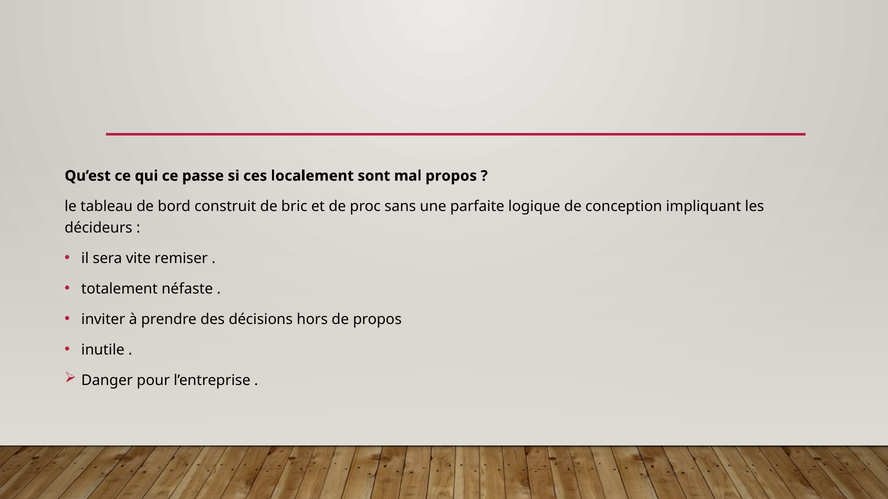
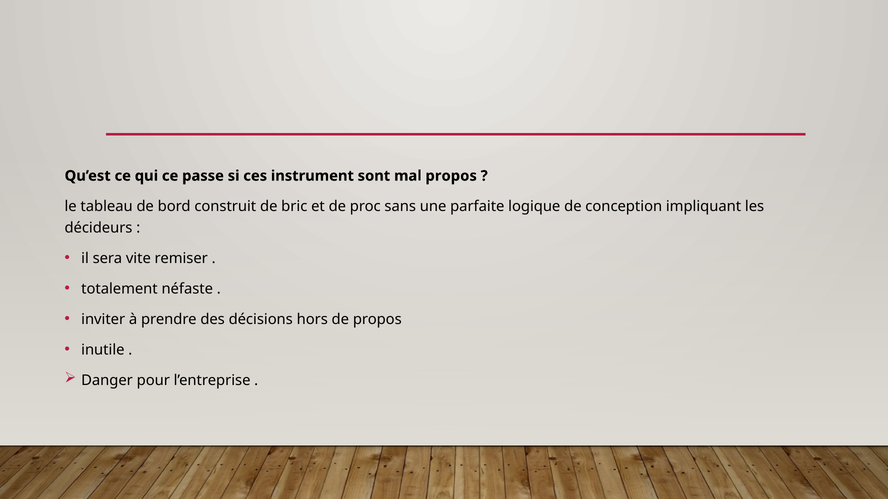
localement: localement -> instrument
